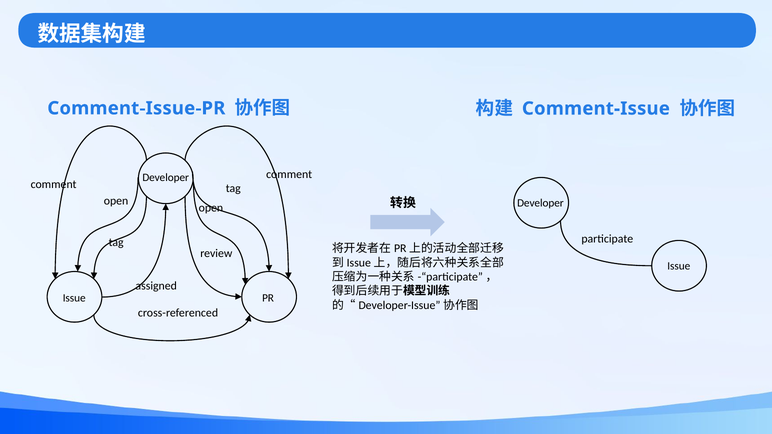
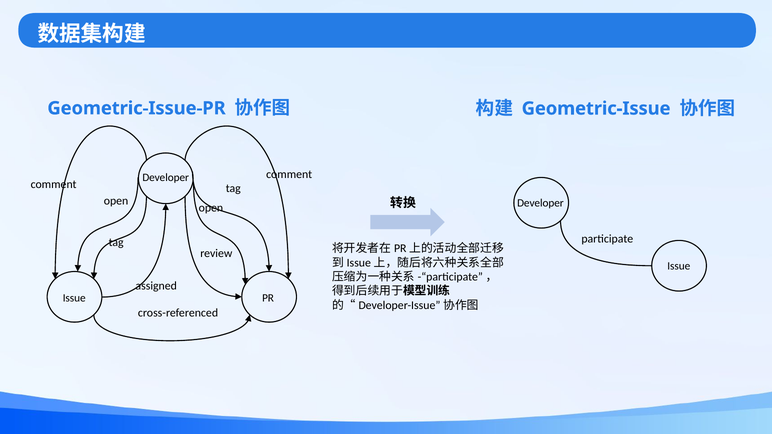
Comment-Issue: Comment-Issue -> Geometric-Issue
Comment-Issue-PR: Comment-Issue-PR -> Geometric-Issue-PR
